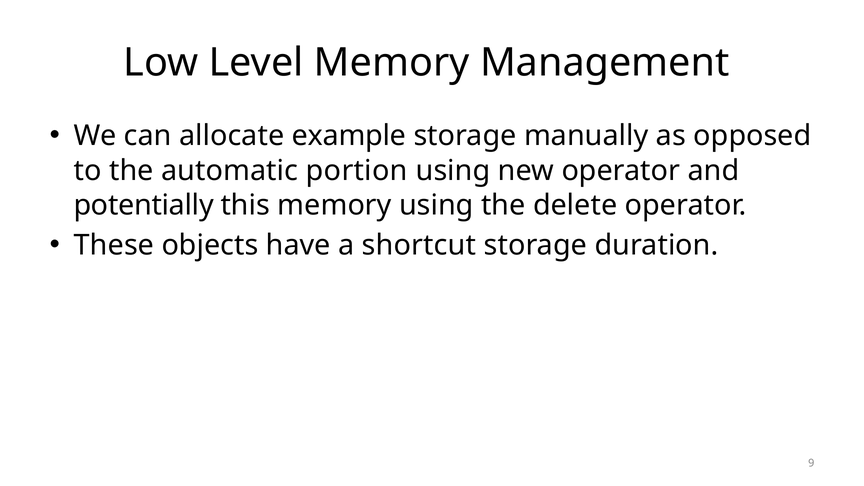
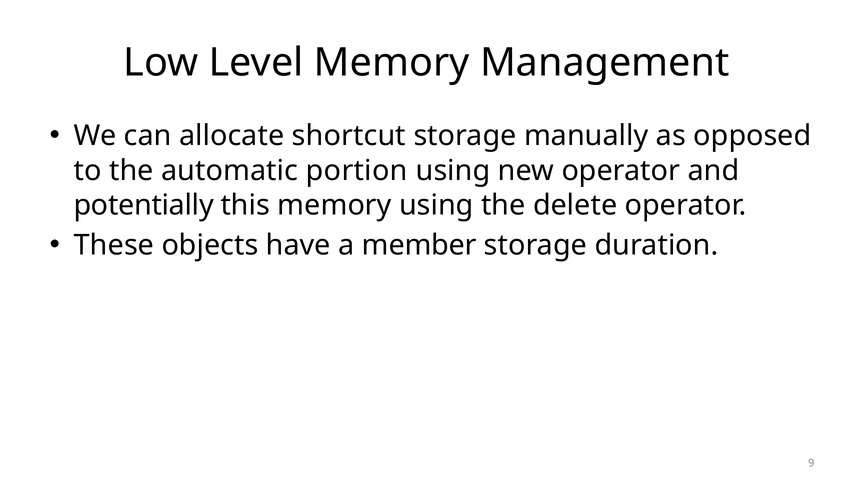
example: example -> shortcut
shortcut: shortcut -> member
